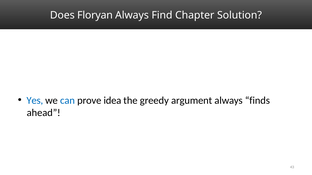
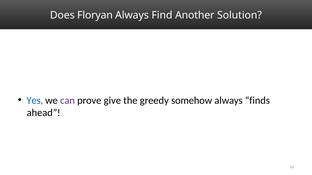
Chapter: Chapter -> Another
can colour: blue -> purple
idea: idea -> give
argument: argument -> somehow
